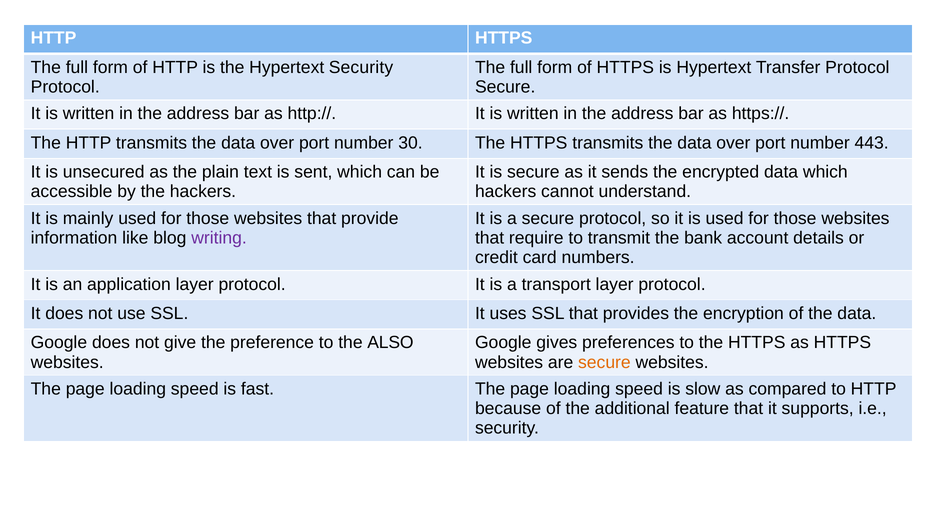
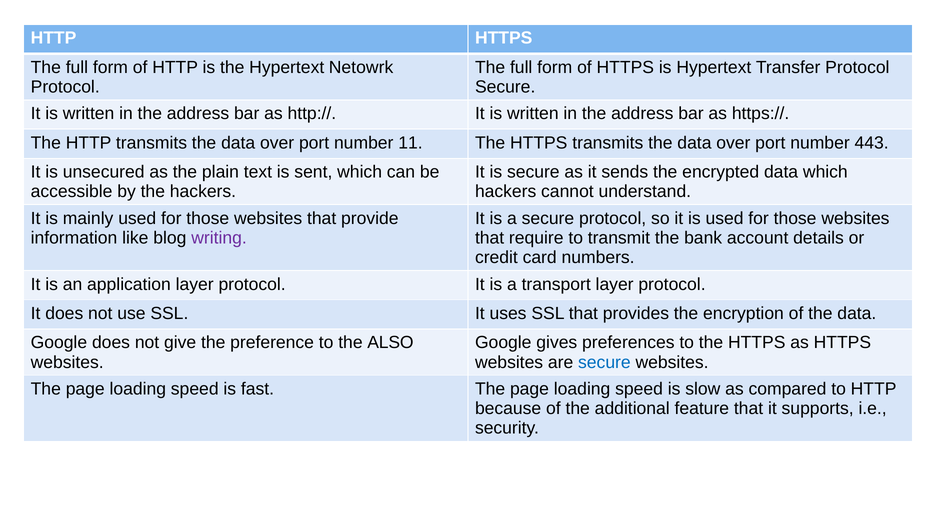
Hypertext Security: Security -> Netowrk
30: 30 -> 11
secure at (604, 362) colour: orange -> blue
